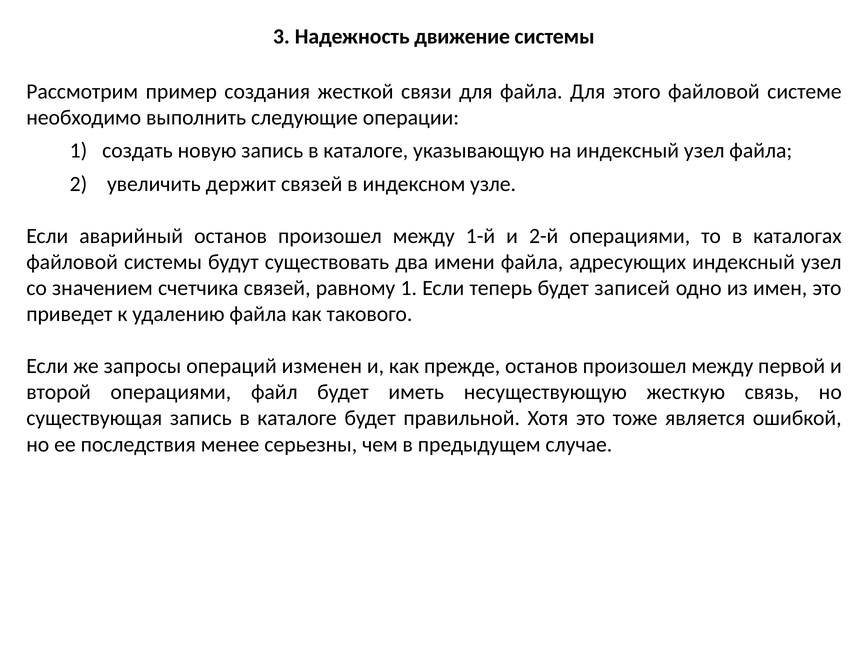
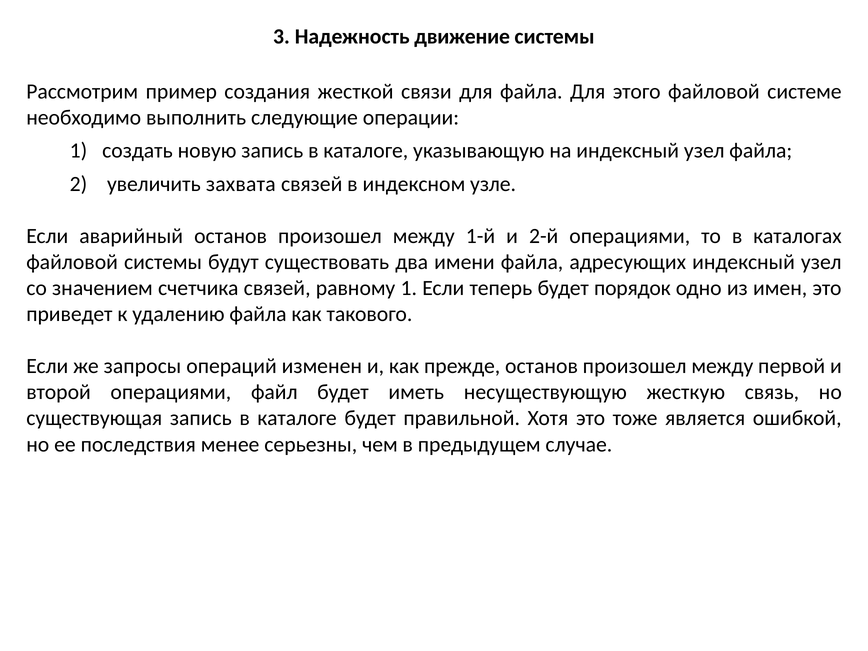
держит: держит -> захвата
записей: записей -> порядок
